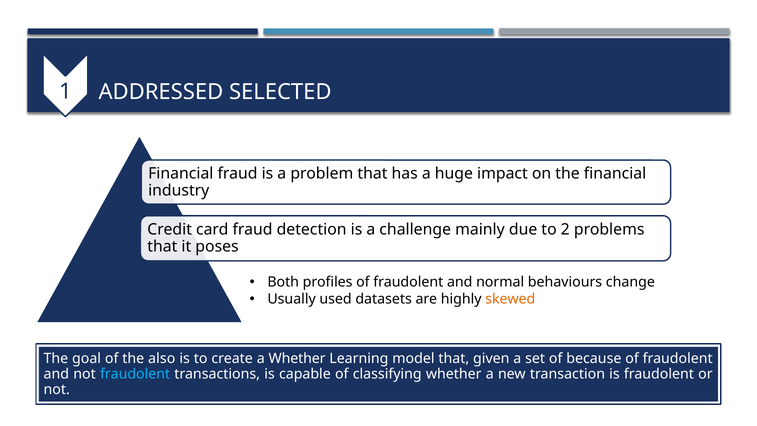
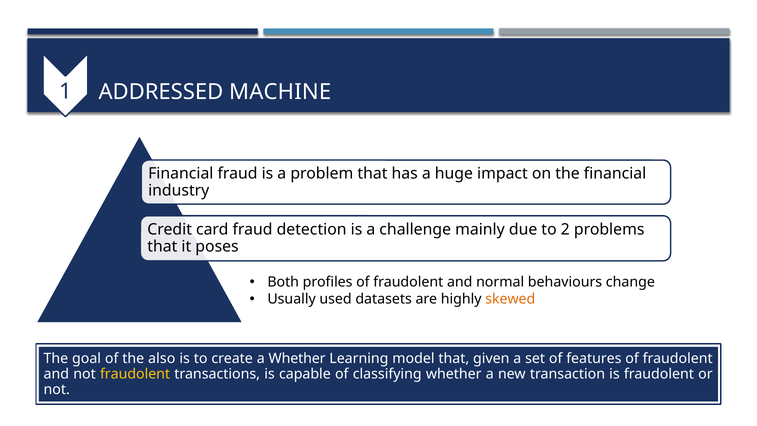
SELECTED: SELECTED -> MACHINE
because: because -> features
fraudolent at (135, 374) colour: light blue -> yellow
